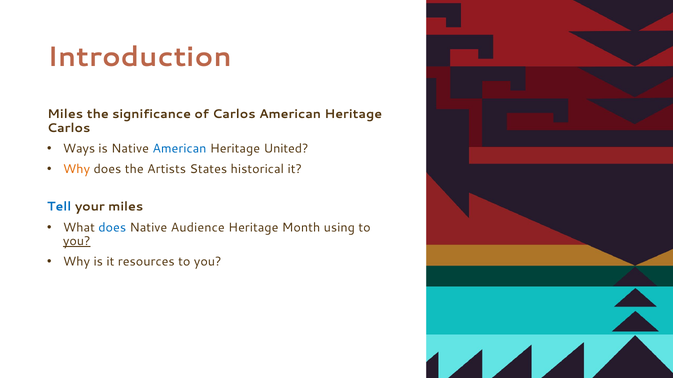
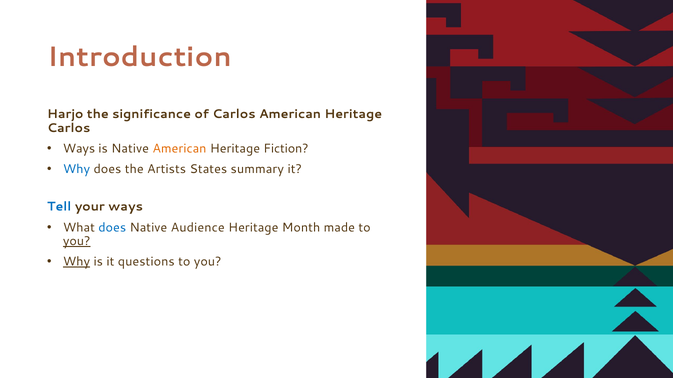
Miles at (65, 114): Miles -> Harjo
American at (179, 149) colour: blue -> orange
United: United -> Fiction
Why at (76, 169) colour: orange -> blue
historical: historical -> summary
your miles: miles -> ways
using: using -> made
Why at (76, 262) underline: none -> present
resources: resources -> questions
